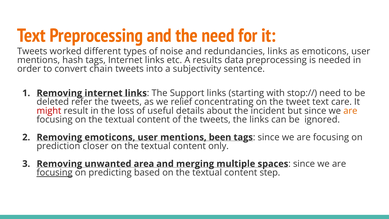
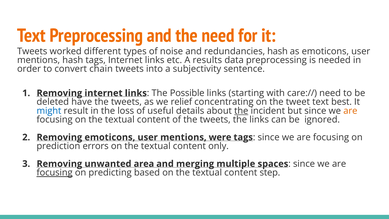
redundancies links: links -> hash
Support: Support -> Possible
stop://: stop:// -> care://
refer: refer -> have
care: care -> best
might colour: red -> blue
the at (241, 111) underline: none -> present
been: been -> were
closer: closer -> errors
